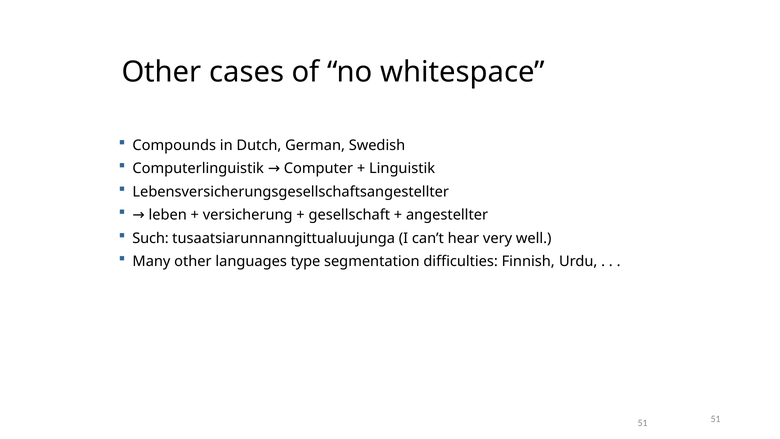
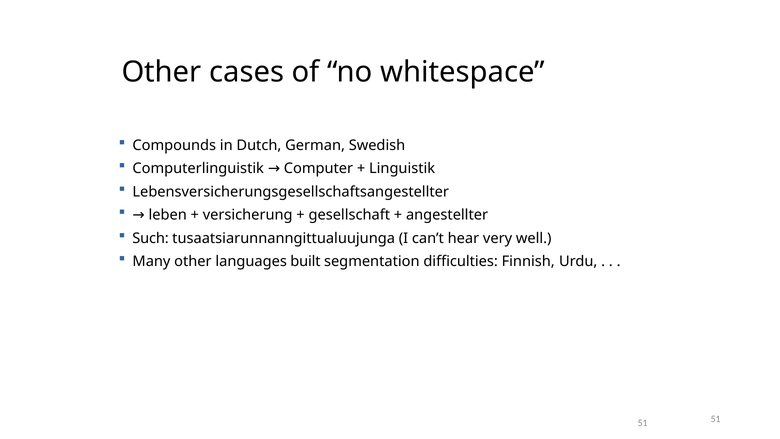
type: type -> built
